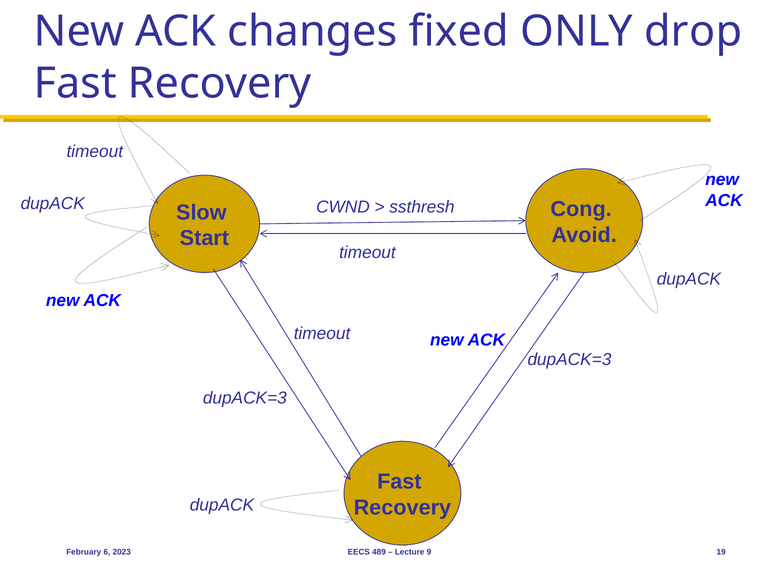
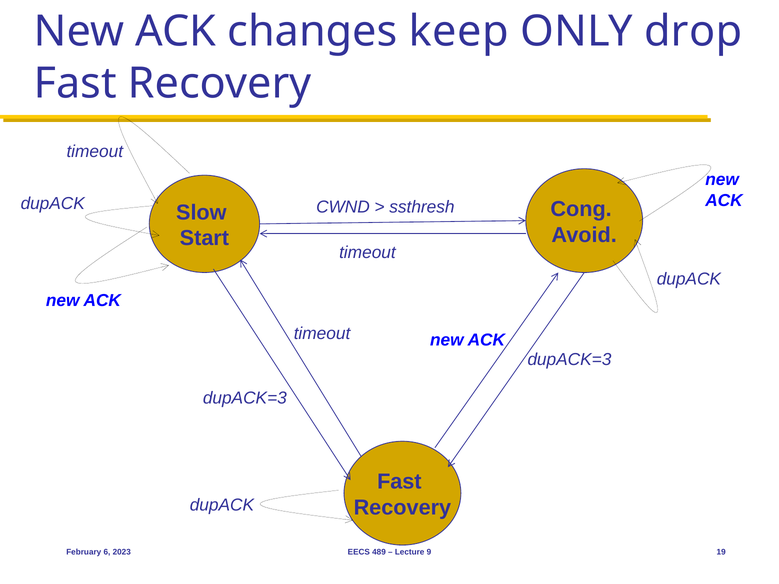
fixed: fixed -> keep
